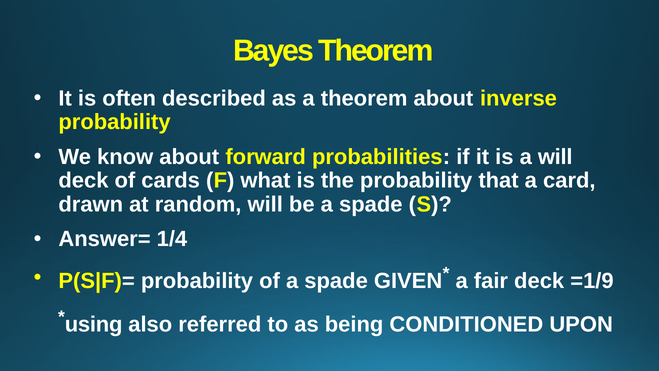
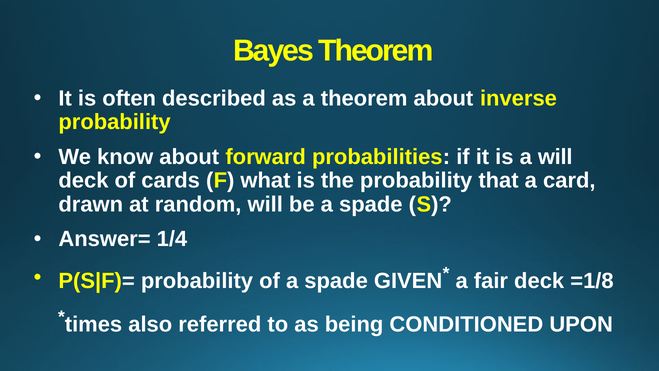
=1/9: =1/9 -> =1/8
using: using -> times
